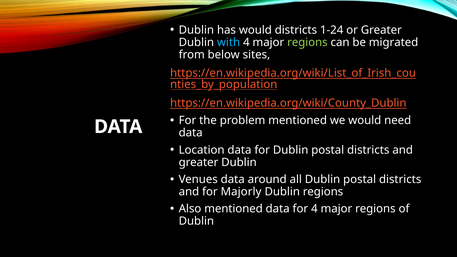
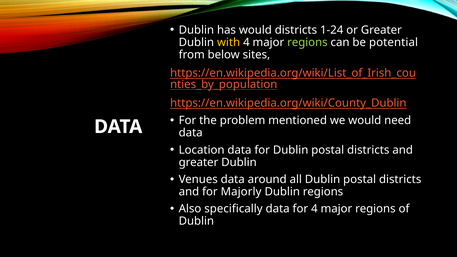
with colour: light blue -> yellow
migrated: migrated -> potential
Also mentioned: mentioned -> specifically
